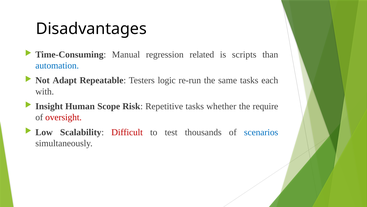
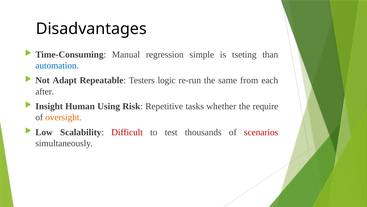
related: related -> simple
scripts: scripts -> tseting
same tasks: tasks -> from
with: with -> after
Scope: Scope -> Using
oversight colour: red -> orange
scenarios colour: blue -> red
